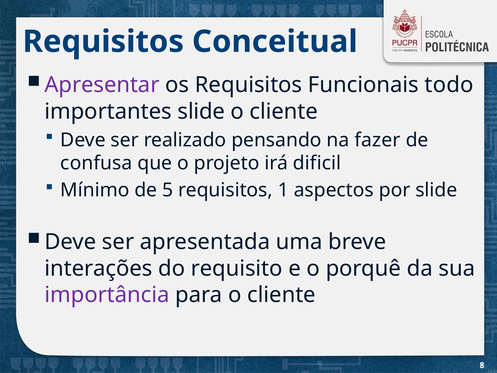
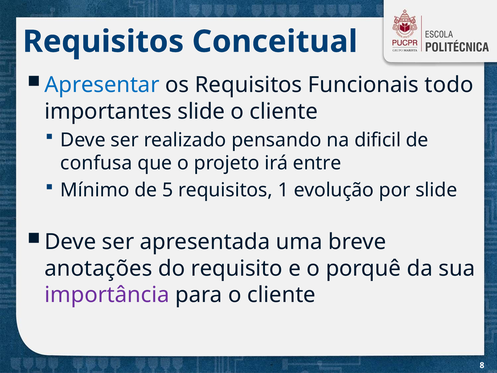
Apresentar colour: purple -> blue
fazer: fazer -> dificil
dificil: dificil -> entre
aspectos: aspectos -> evolução
interações: interações -> anotações
